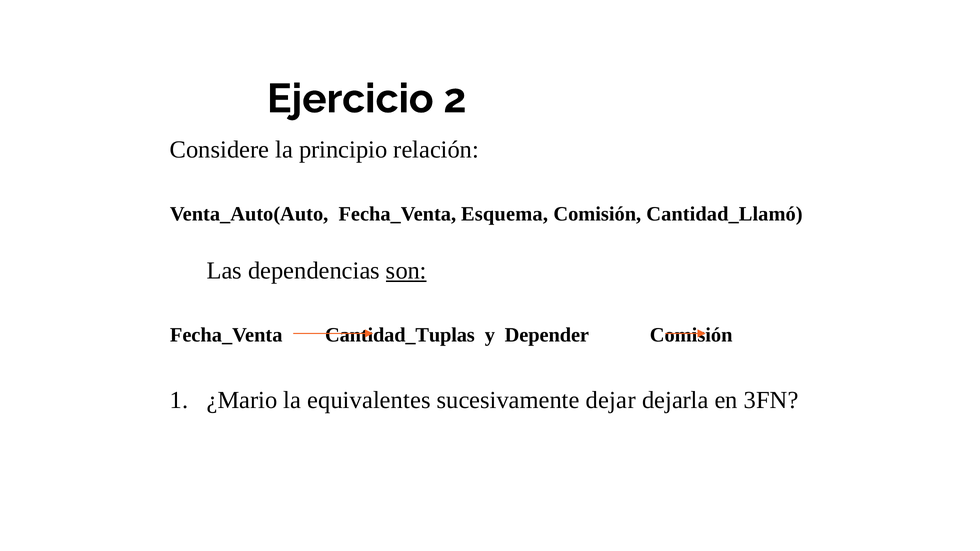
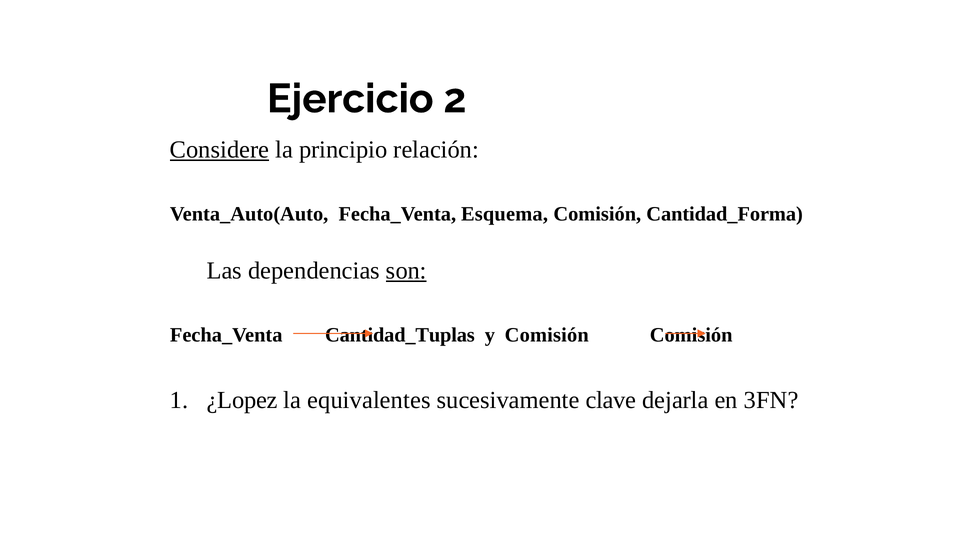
Considere underline: none -> present
Cantidad_Llamó: Cantidad_Llamó -> Cantidad_Forma
y Depender: Depender -> Comisión
¿Mario: ¿Mario -> ¿Lopez
dejar: dejar -> clave
